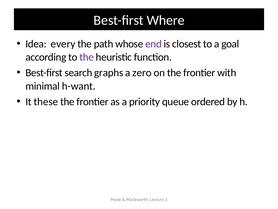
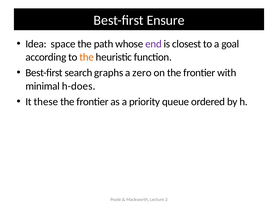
Where: Where -> Ensure
every: every -> space
the at (87, 57) colour: purple -> orange
h-want: h-want -> h-does
